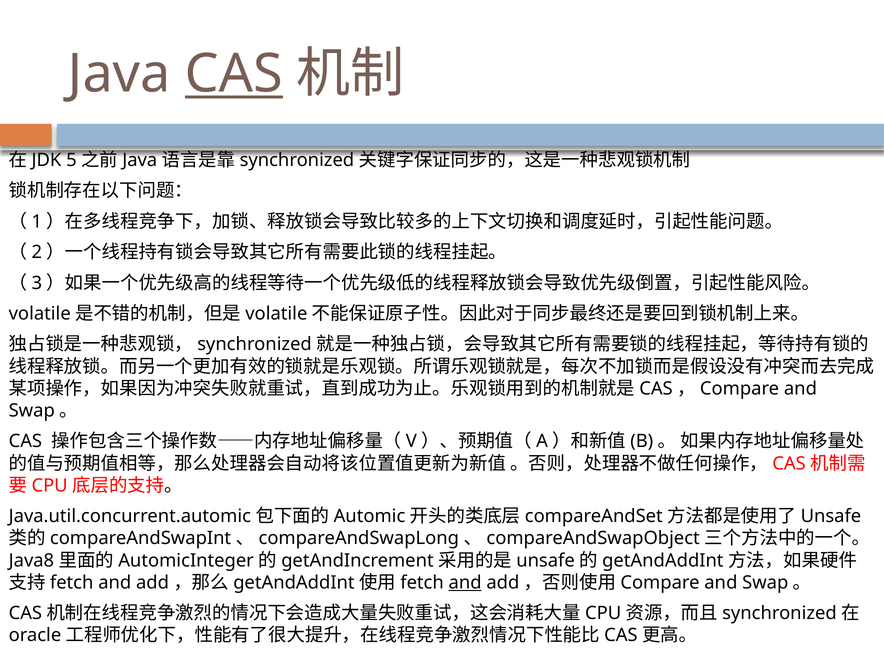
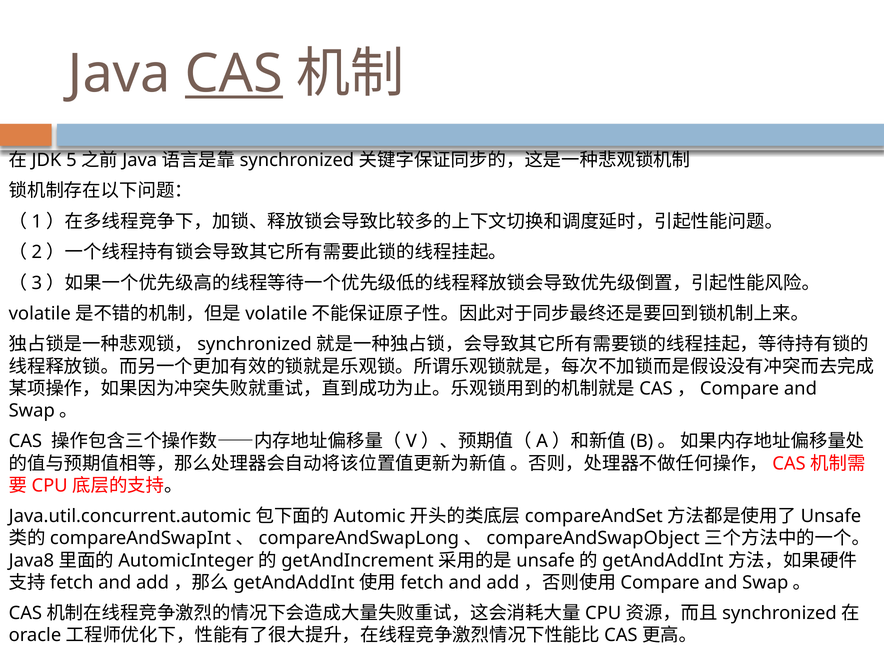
and at (465, 583) underline: present -> none
